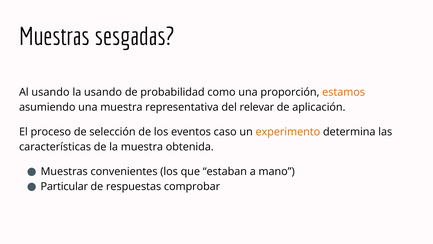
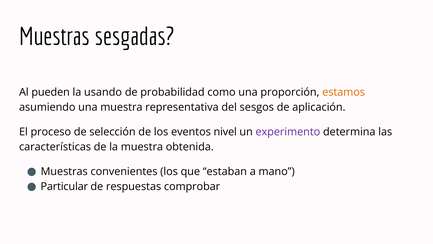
Al usando: usando -> pueden
relevar: relevar -> sesgos
caso: caso -> nivel
experimento colour: orange -> purple
